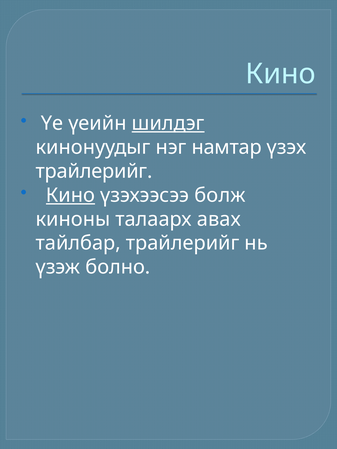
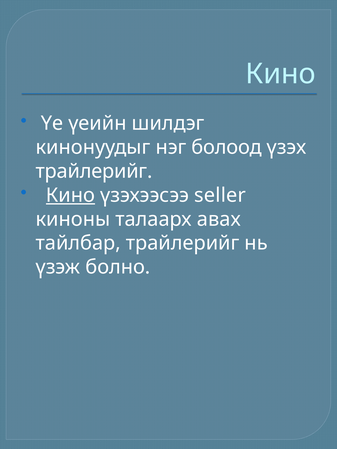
шилдэг underline: present -> none
намтар: намтар -> болоод
болж: болж -> seller
